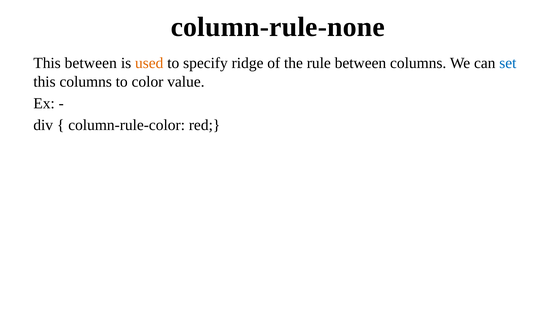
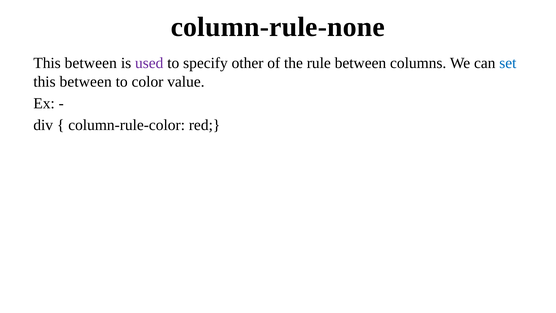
used colour: orange -> purple
ridge: ridge -> other
columns at (86, 82): columns -> between
